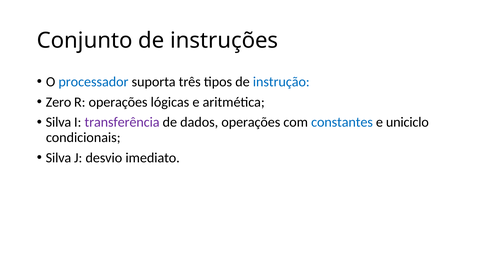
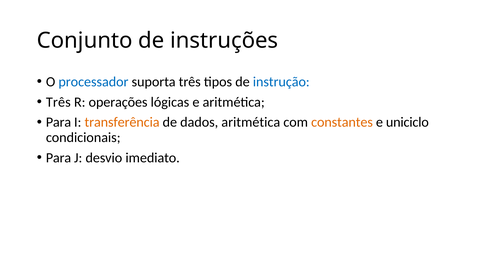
Zero at (58, 102): Zero -> Três
Silva at (58, 122): Silva -> Para
transferência colour: purple -> orange
dados operações: operações -> aritmética
constantes colour: blue -> orange
Silva at (58, 158): Silva -> Para
